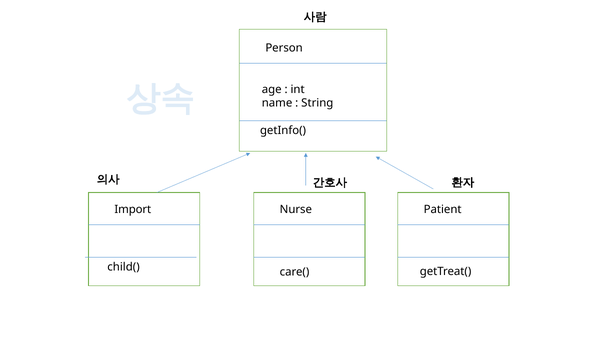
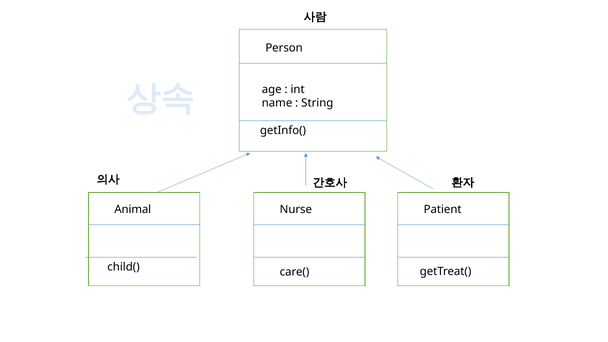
Import: Import -> Animal
